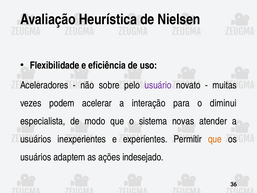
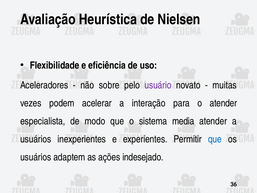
o diminui: diminui -> atender
novas: novas -> media
que at (215, 139) colour: orange -> blue
